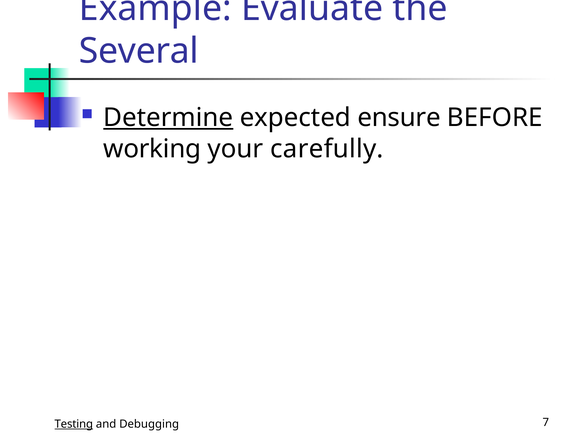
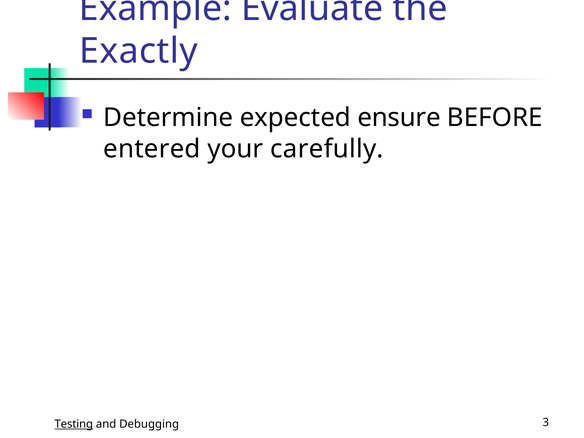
Several: Several -> Exactly
Determine underline: present -> none
working: working -> entered
7: 7 -> 3
